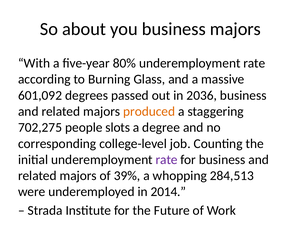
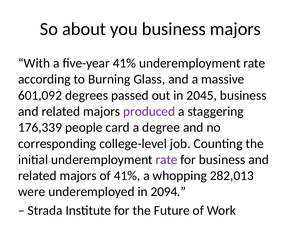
five-year 80%: 80% -> 41%
2036: 2036 -> 2045
produced colour: orange -> purple
702,275: 702,275 -> 176,339
slots: slots -> card
of 39%: 39% -> 41%
284,513: 284,513 -> 282,013
2014: 2014 -> 2094
